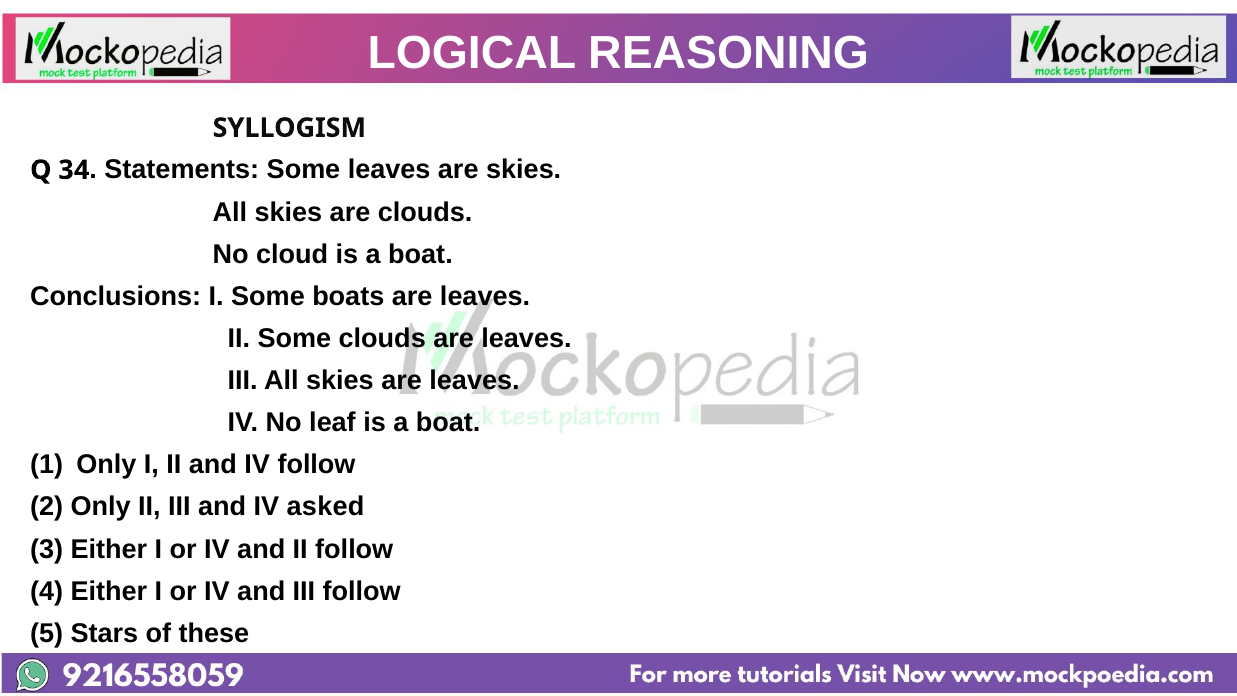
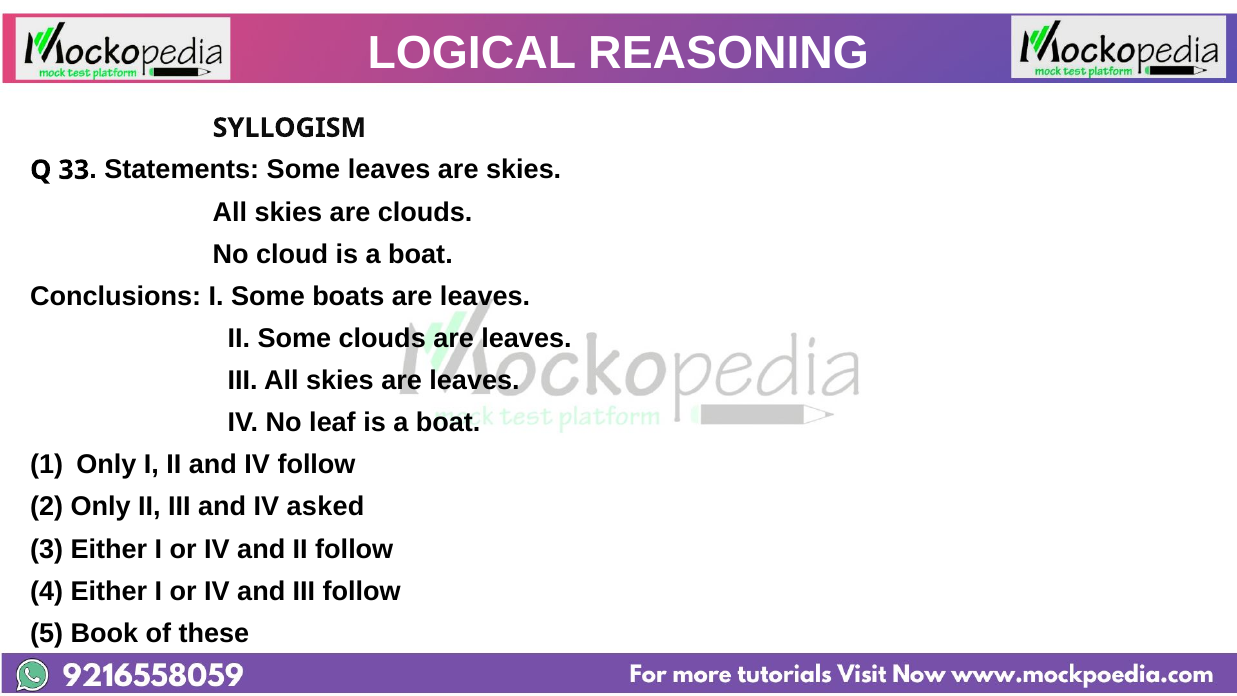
34: 34 -> 33
Stars: Stars -> Book
